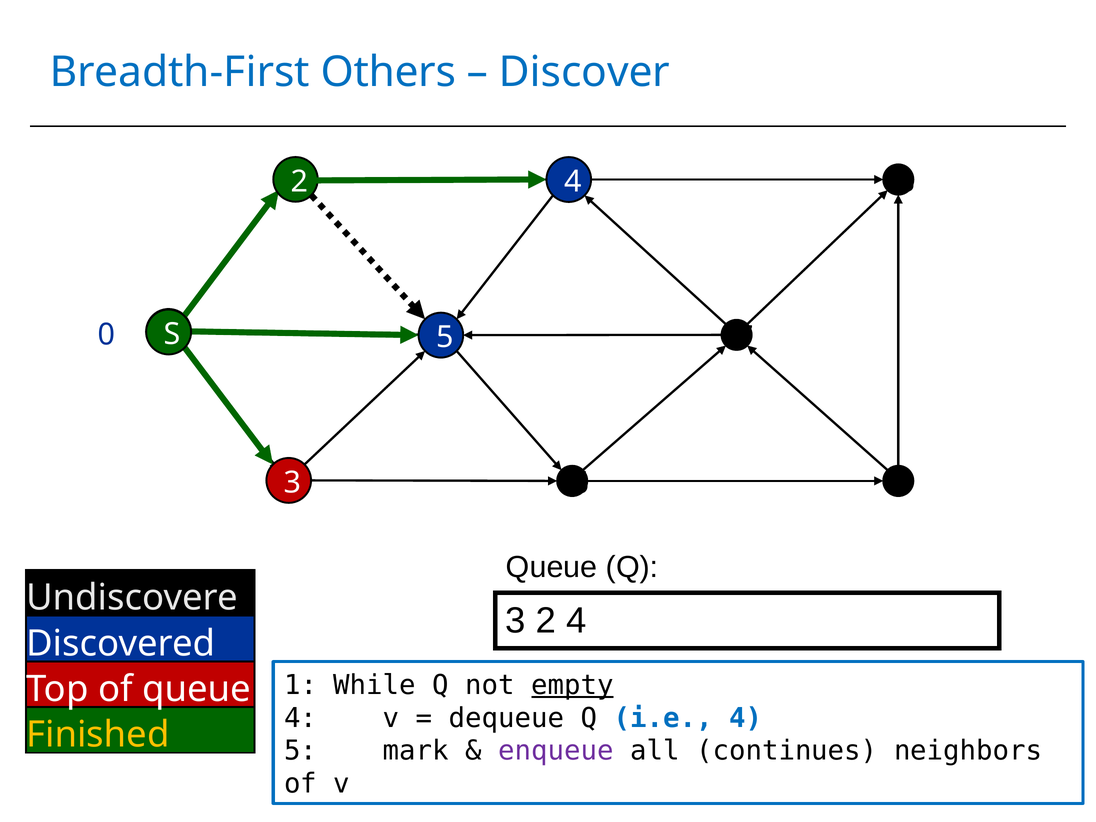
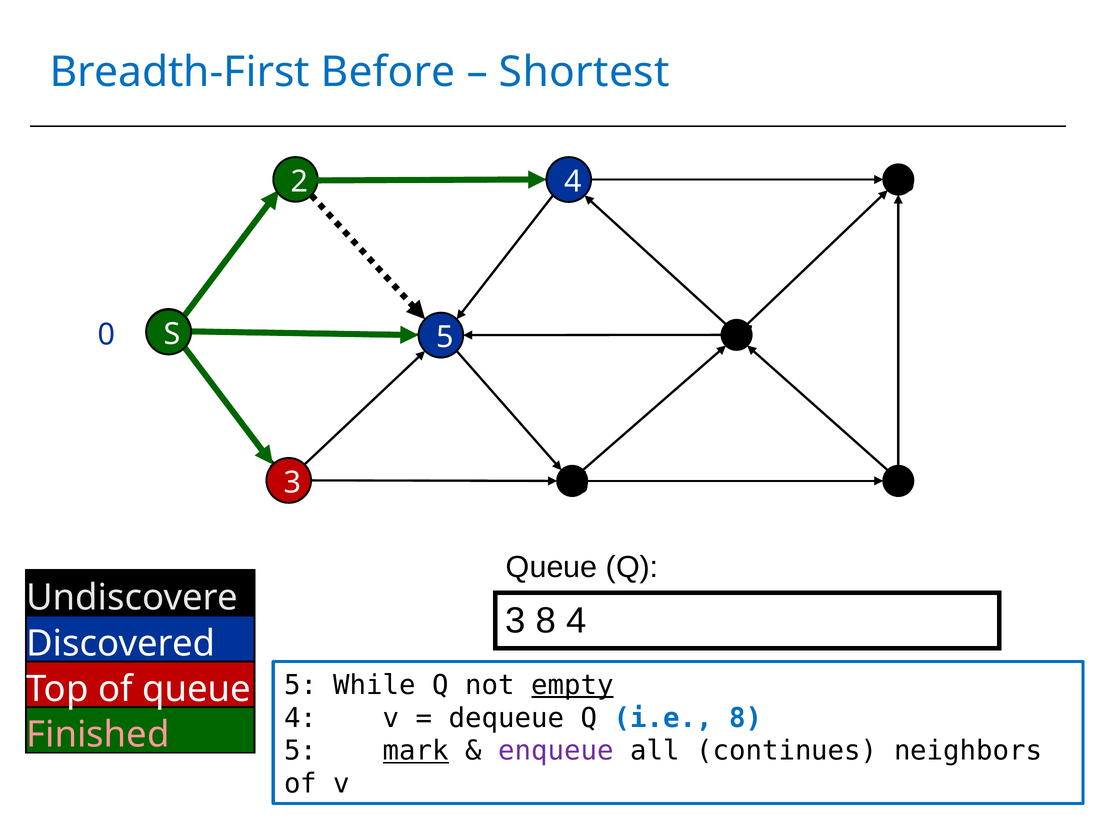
Others: Others -> Before
Discover: Discover -> Shortest
3 2: 2 -> 8
queue 1: 1 -> 5
i.e 4: 4 -> 8
Finished colour: yellow -> pink
mark underline: none -> present
